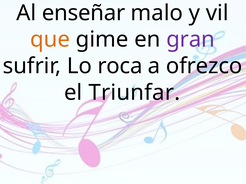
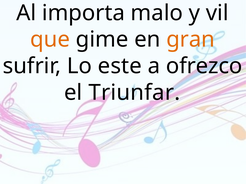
enseñar: enseñar -> importa
gran colour: purple -> orange
roca: roca -> este
